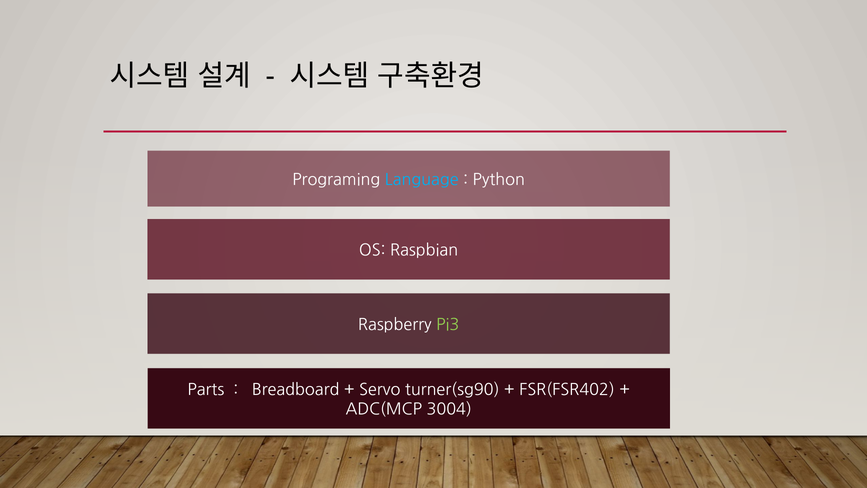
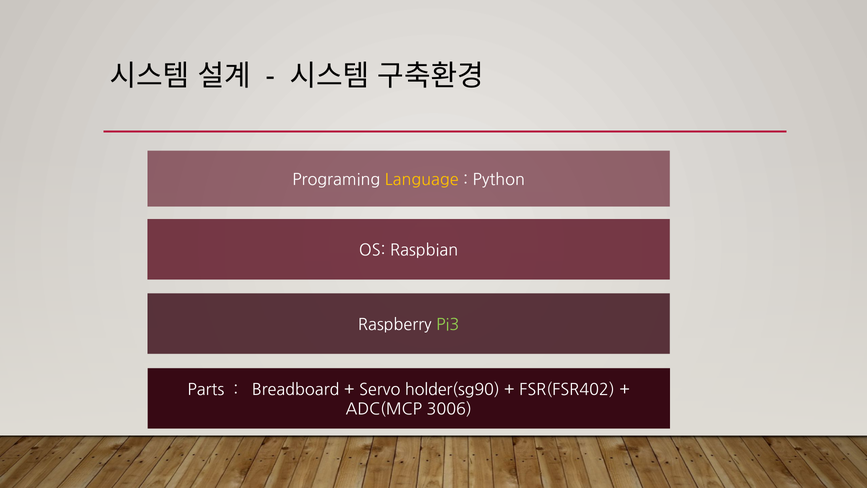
Language colour: light blue -> yellow
turner(sg90: turner(sg90 -> holder(sg90
3004: 3004 -> 3006
